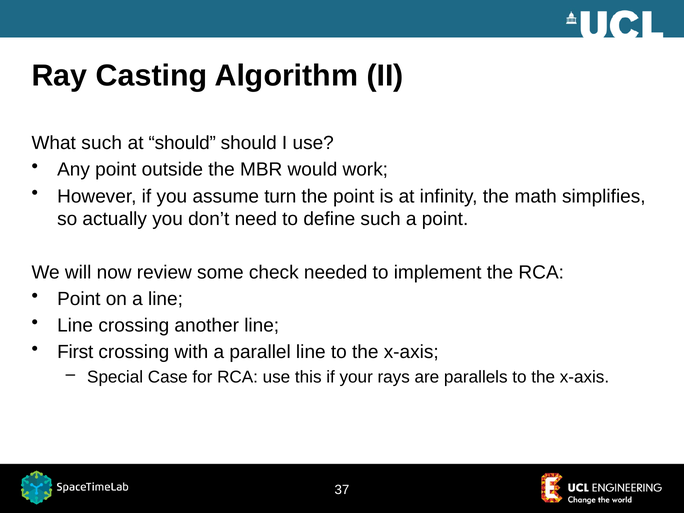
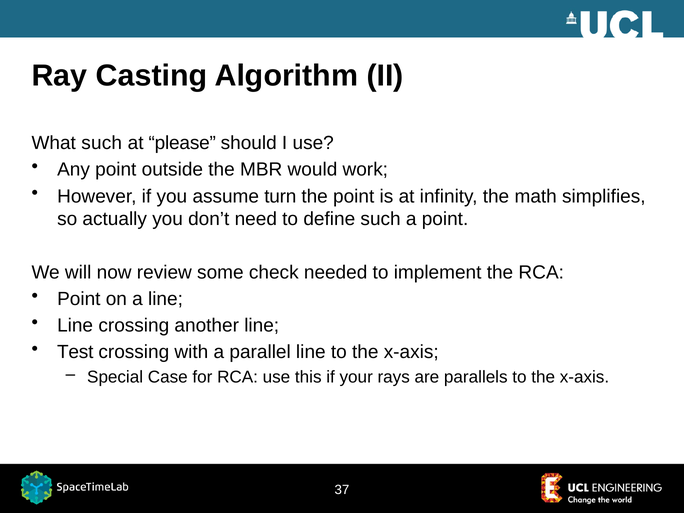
at should: should -> please
First: First -> Test
